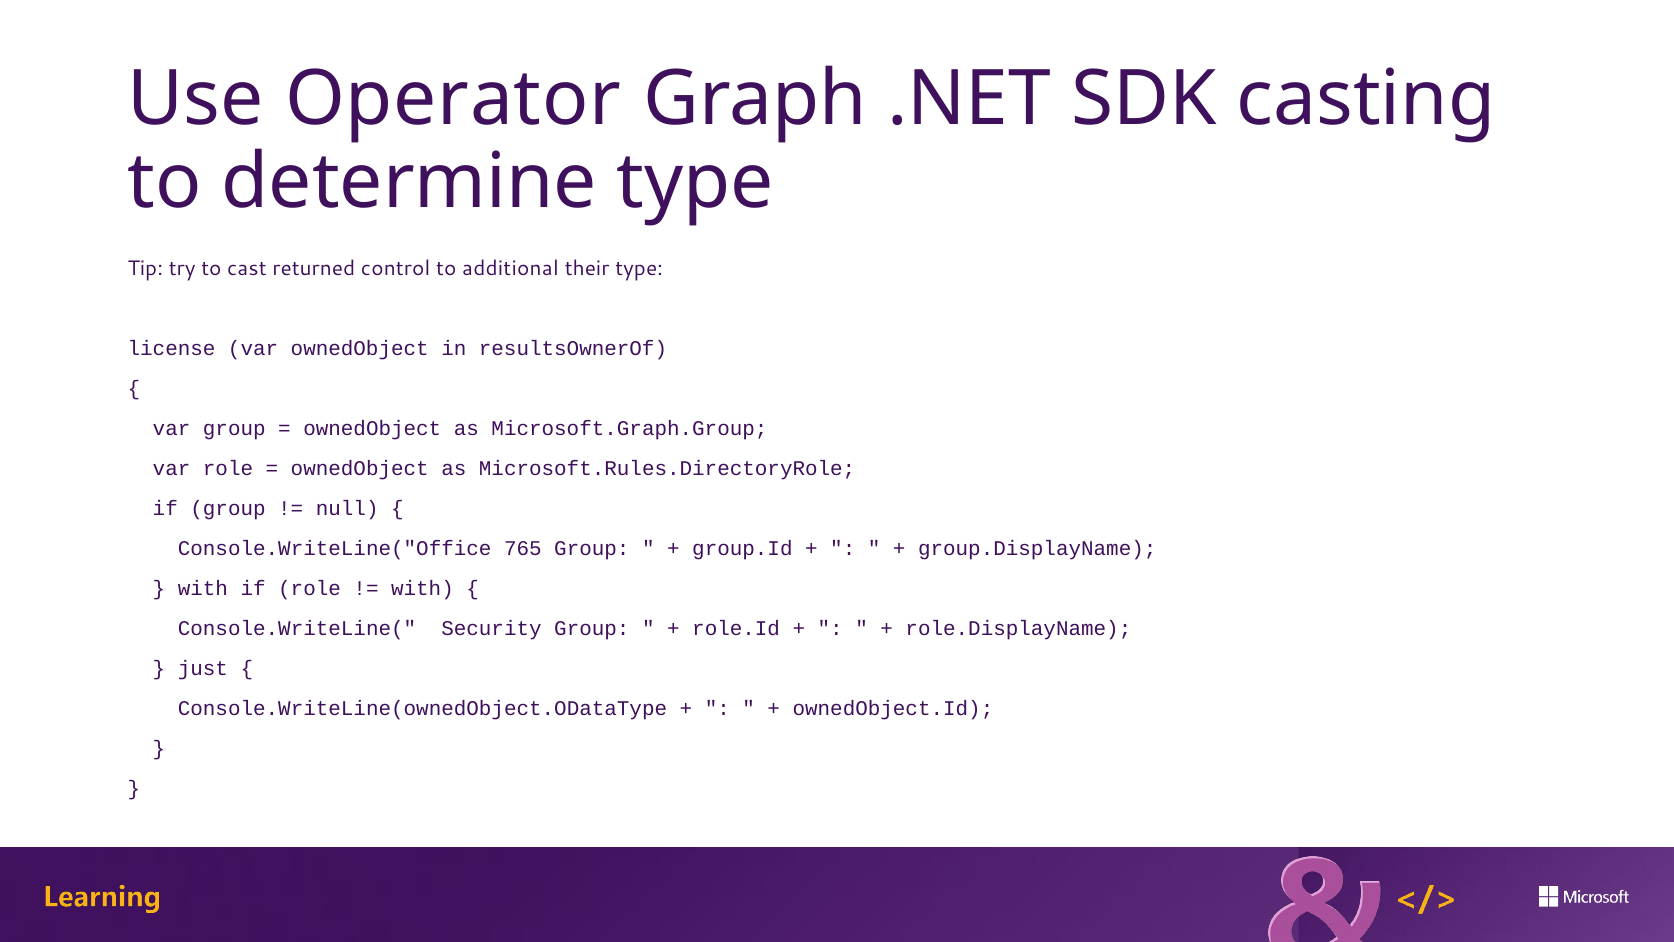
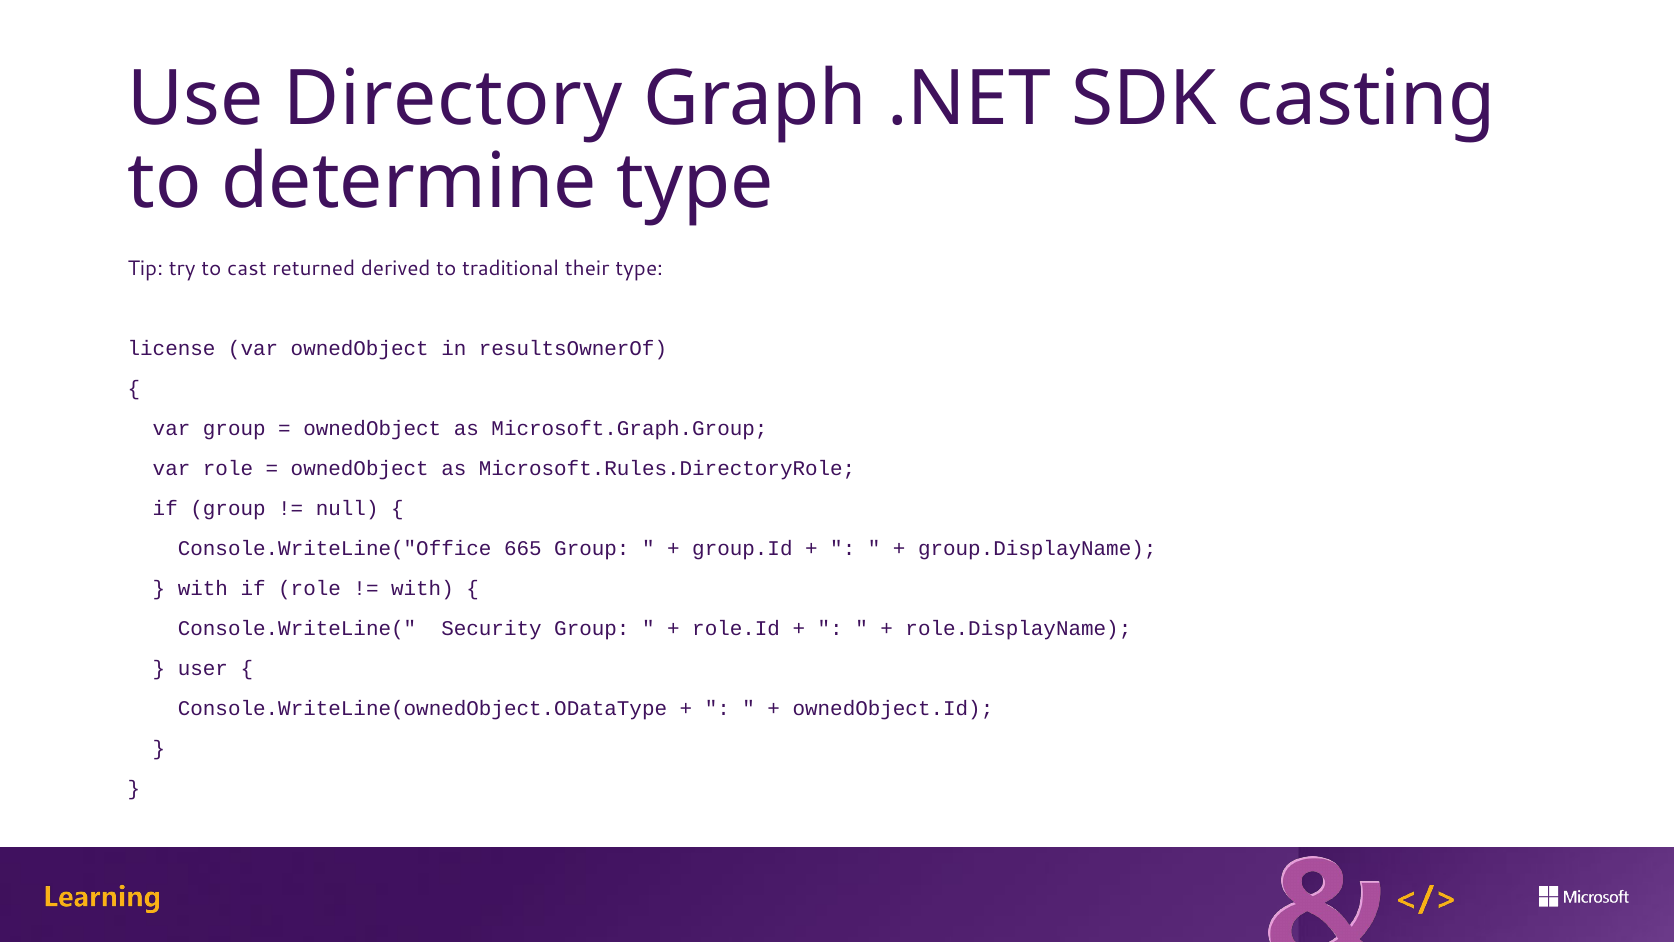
Operator: Operator -> Directory
control: control -> derived
additional: additional -> traditional
765: 765 -> 665
just: just -> user
